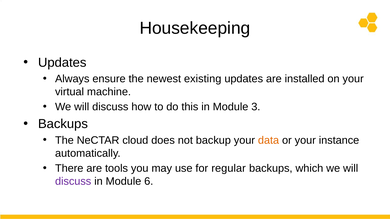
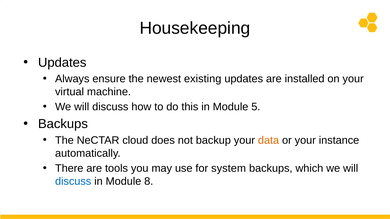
3: 3 -> 5
regular: regular -> system
discuss at (73, 182) colour: purple -> blue
6: 6 -> 8
